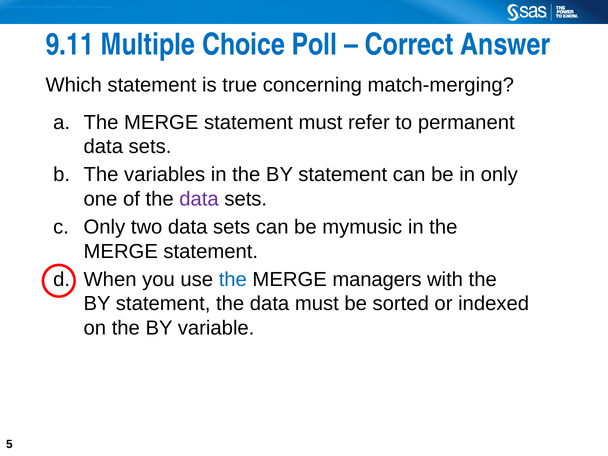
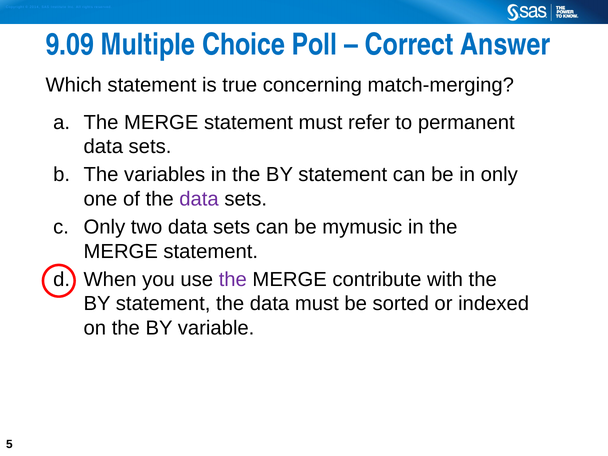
9.11: 9.11 -> 9.09
the at (233, 279) colour: blue -> purple
managers: managers -> contribute
